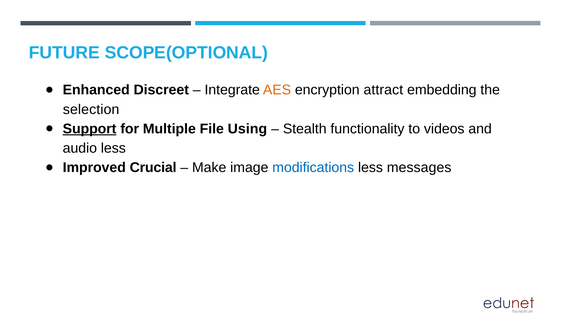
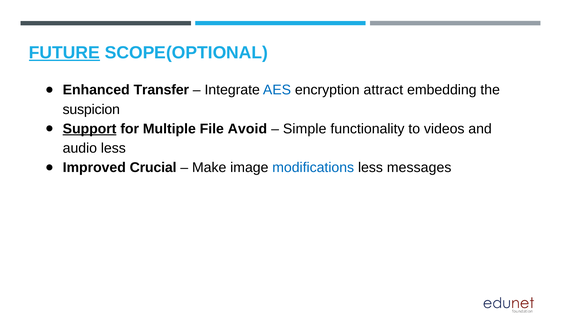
FUTURE underline: none -> present
Discreet: Discreet -> Transfer
AES colour: orange -> blue
selection: selection -> suspicion
Using: Using -> Avoid
Stealth: Stealth -> Simple
